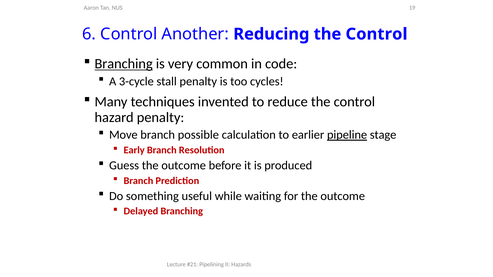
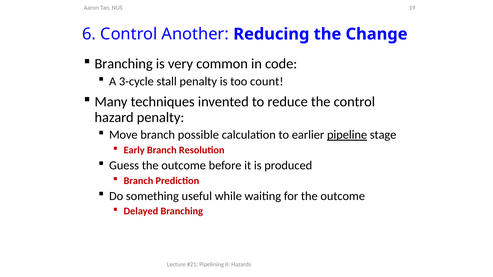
Reducing the Control: Control -> Change
Branching at (124, 64) underline: present -> none
cycles: cycles -> count
